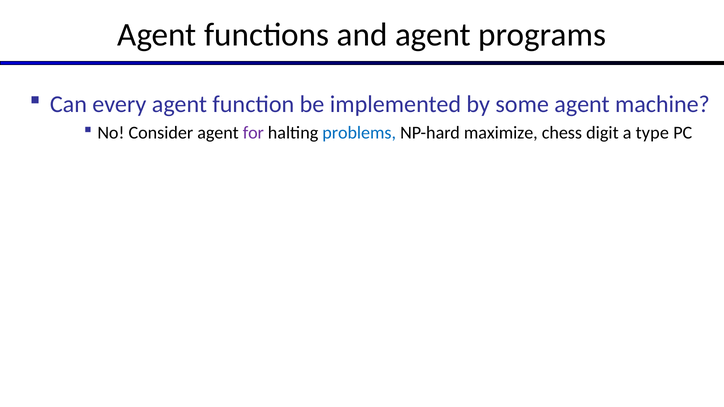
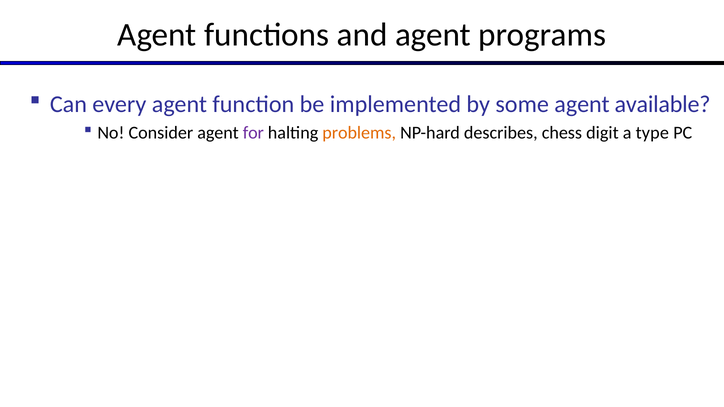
machine: machine -> available
problems colour: blue -> orange
maximize: maximize -> describes
